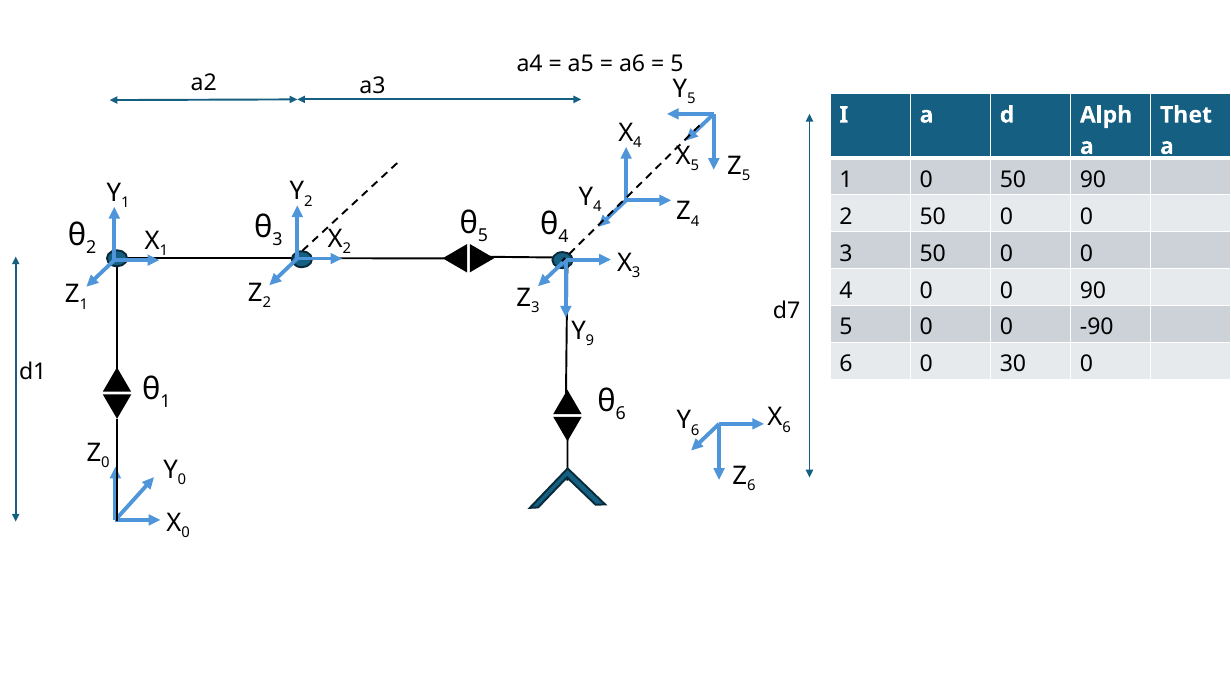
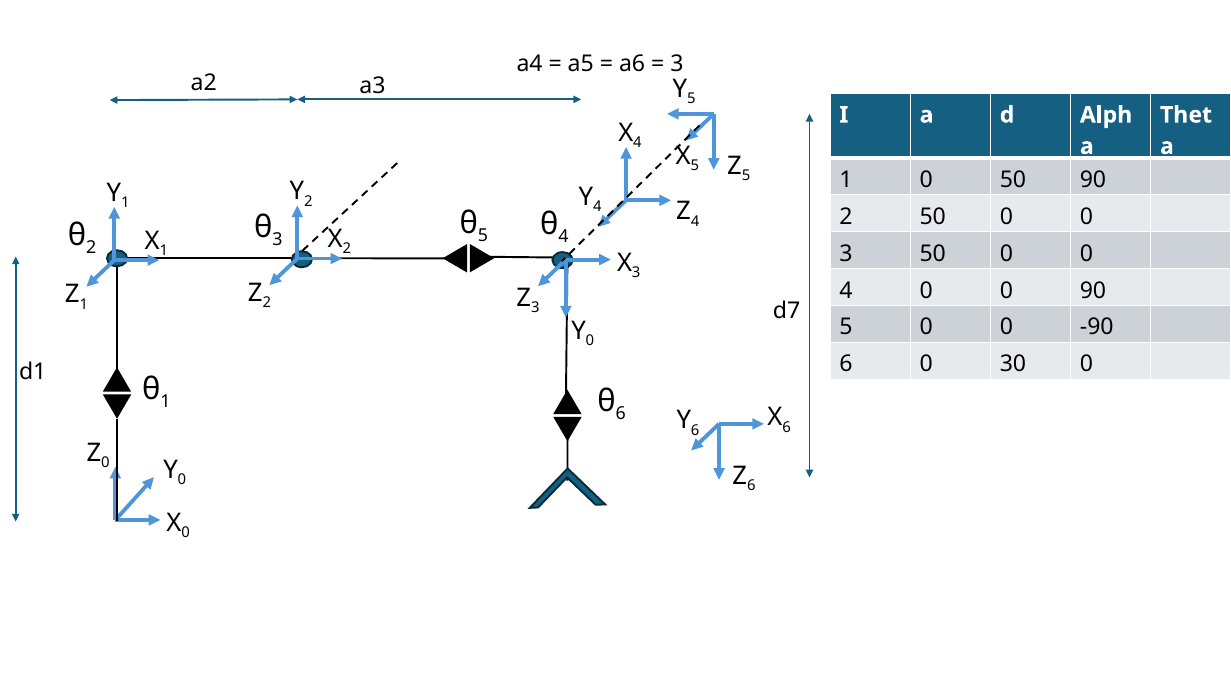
5 at (677, 64): 5 -> 3
9 at (590, 341): 9 -> 0
